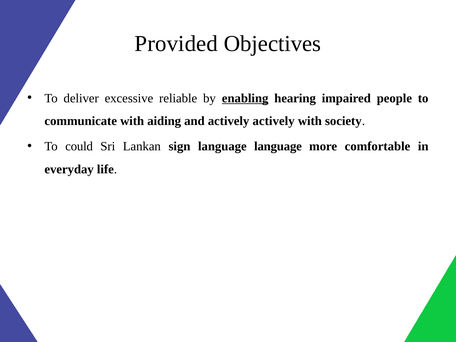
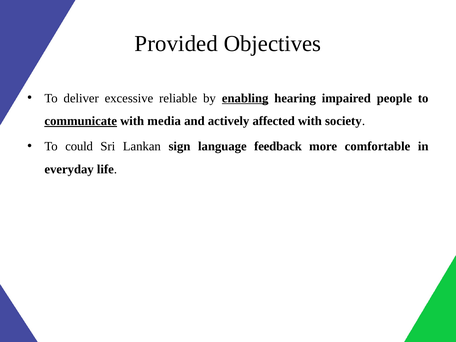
communicate underline: none -> present
aiding: aiding -> media
actively actively: actively -> affected
language language: language -> feedback
